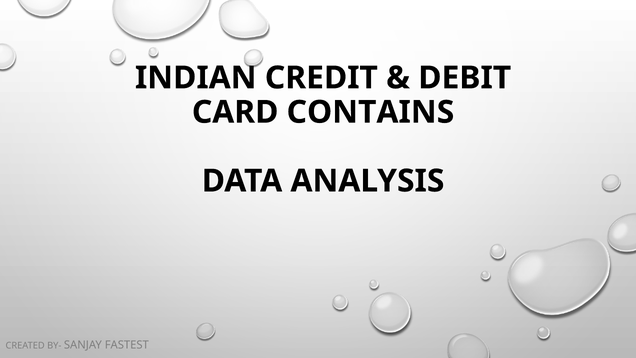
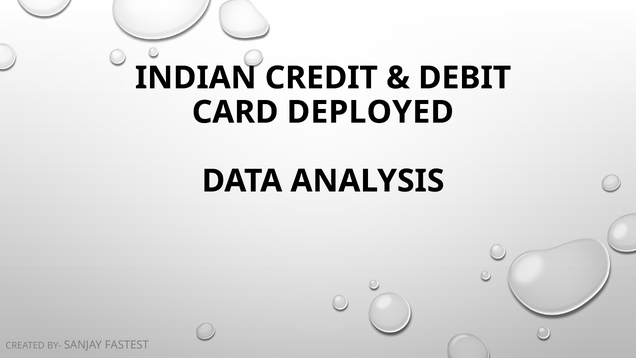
CONTAINS: CONTAINS -> DEPLOYED
